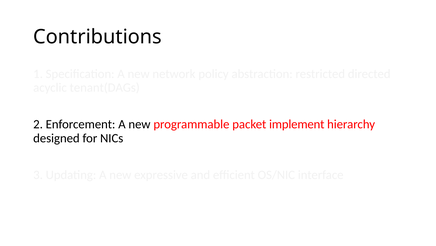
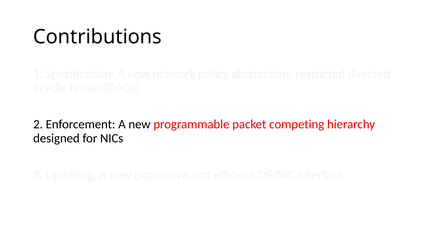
implement: implement -> competing
